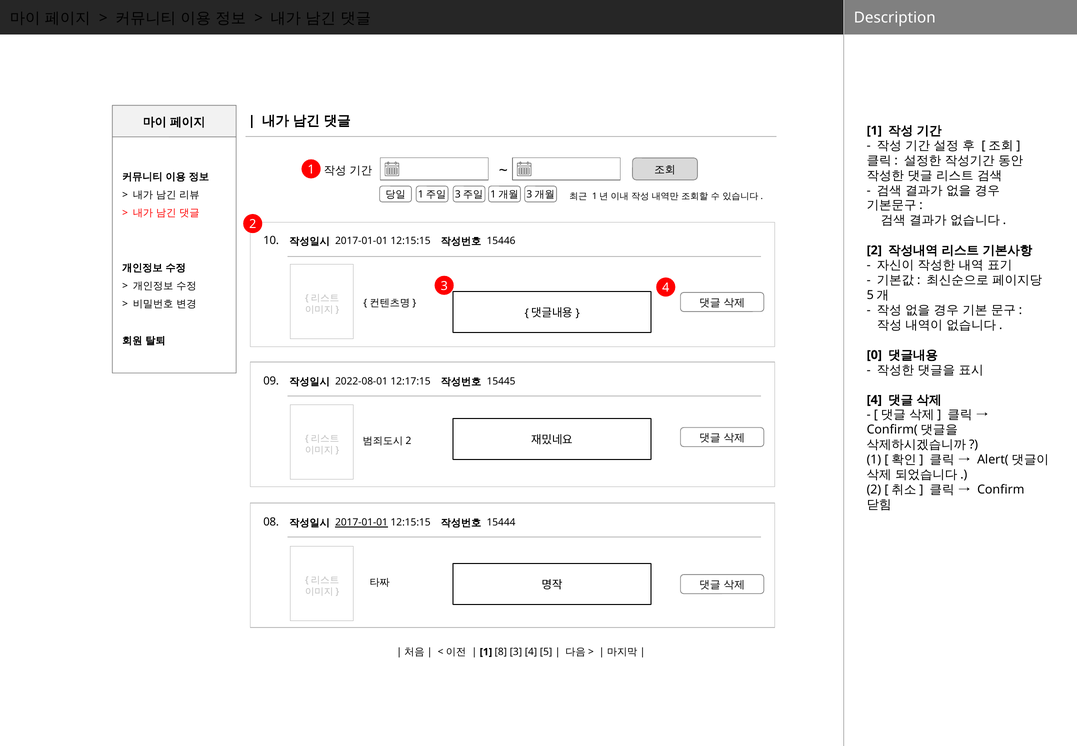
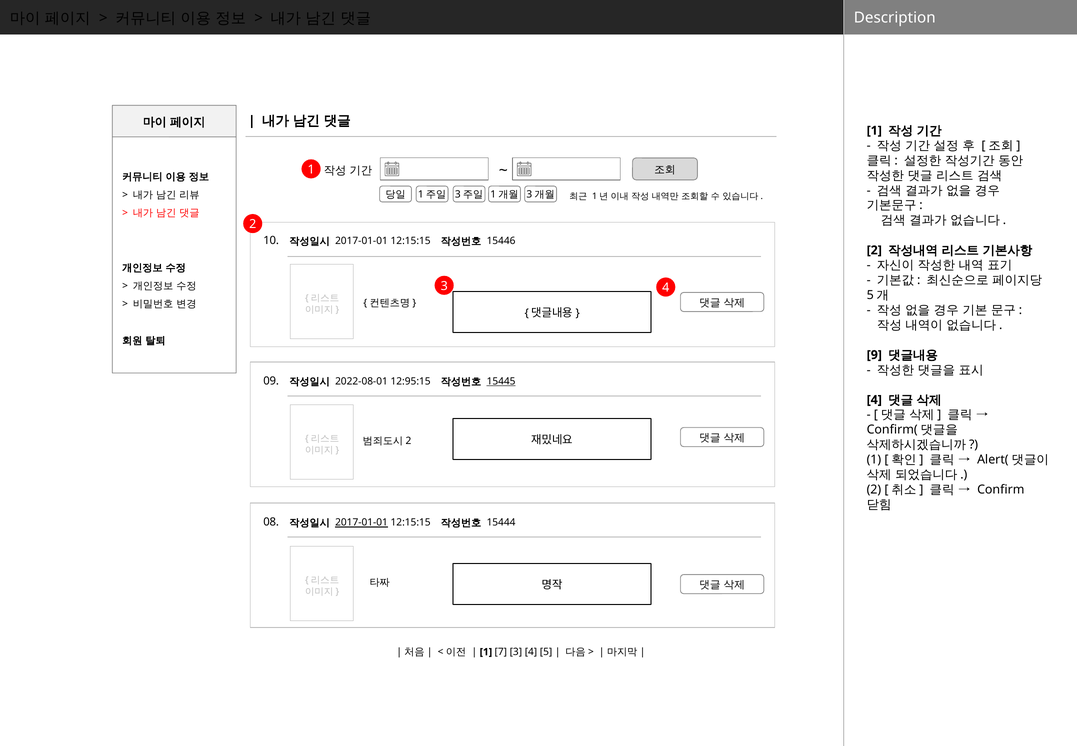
0: 0 -> 9
12:17:15: 12:17:15 -> 12:95:15
15445 underline: none -> present
8: 8 -> 7
